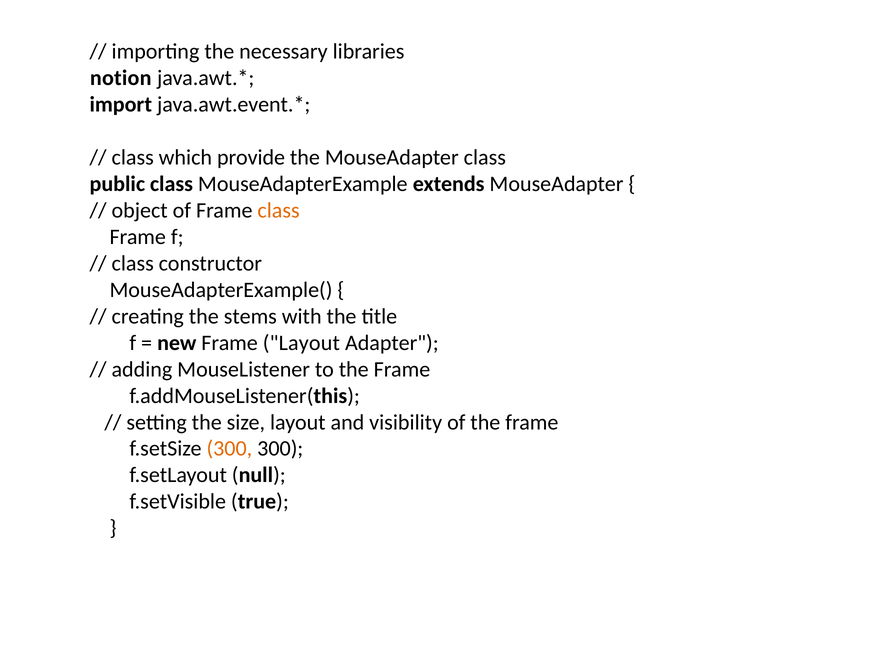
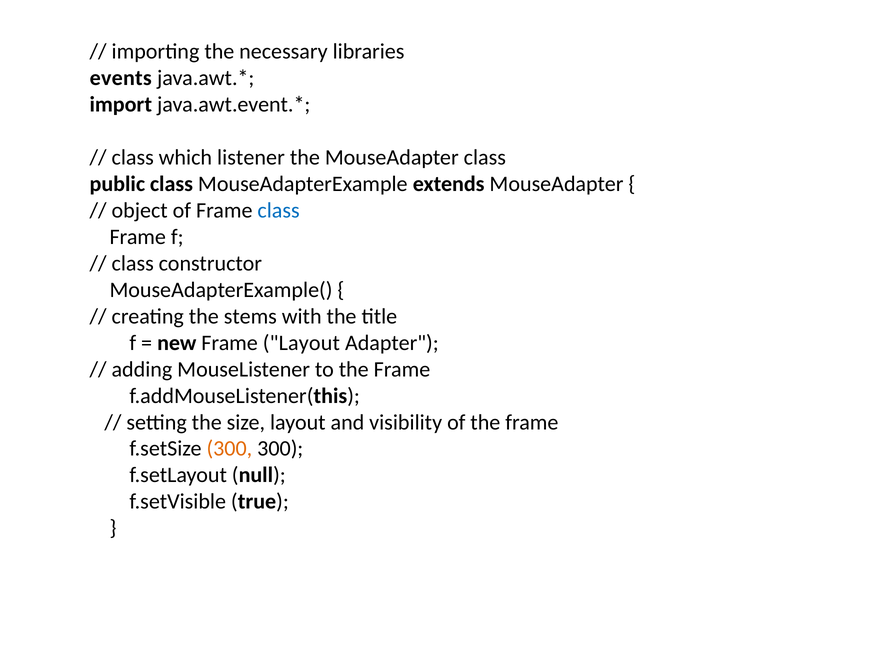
notion: notion -> events
provide: provide -> listener
class at (279, 210) colour: orange -> blue
